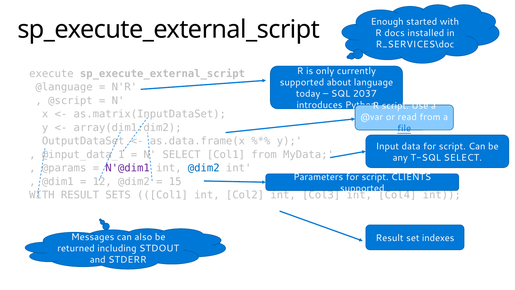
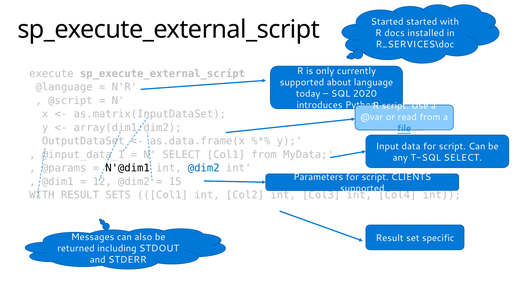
Enough at (387, 22): Enough -> Started
2037: 2037 -> 2020
N'@dim1 colour: purple -> black
indexes: indexes -> specific
